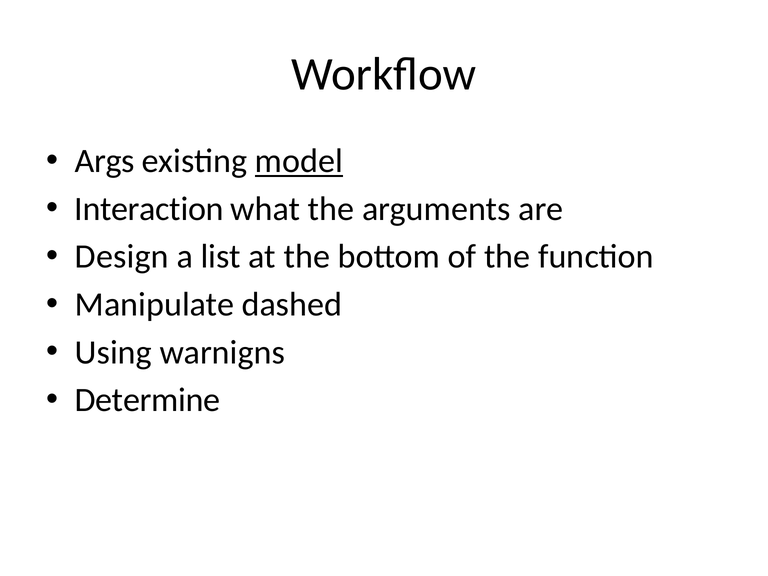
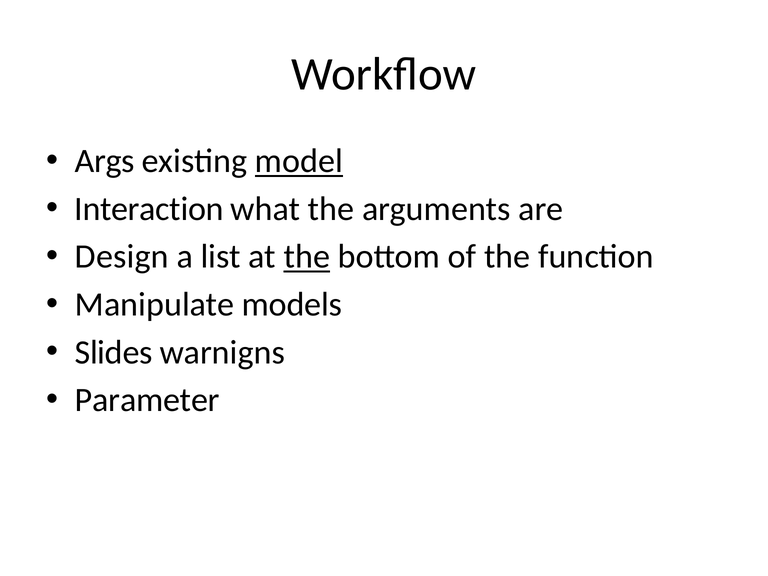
the at (307, 257) underline: none -> present
dashed: dashed -> models
Using: Using -> Slides
Determine: Determine -> Parameter
